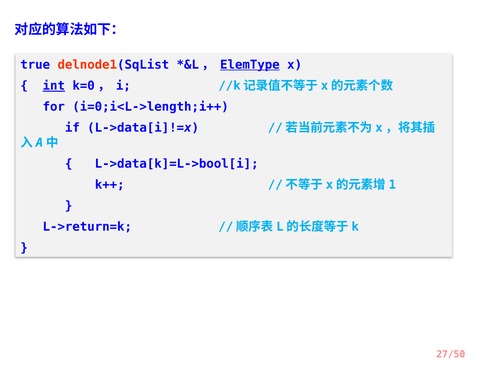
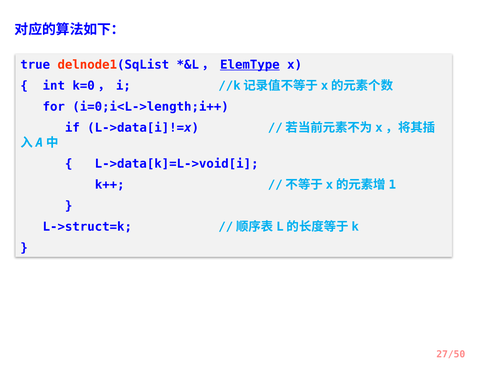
int underline: present -> none
L->data[k]=L->bool[i: L->data[k]=L->bool[i -> L->data[k]=L->void[i
L->return=k: L->return=k -> L->struct=k
